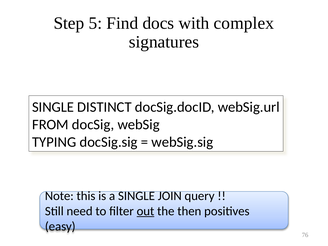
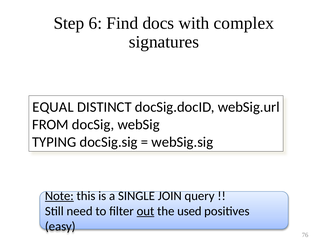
5: 5 -> 6
SINGLE at (53, 107): SINGLE -> EQUAL
Note underline: none -> present
then: then -> used
